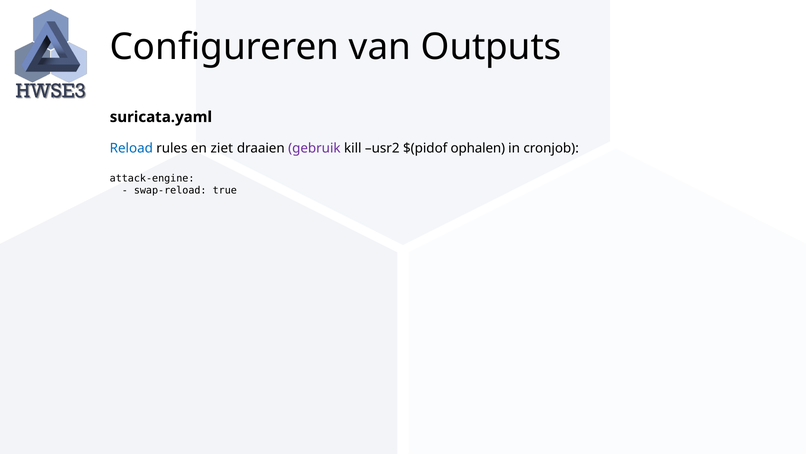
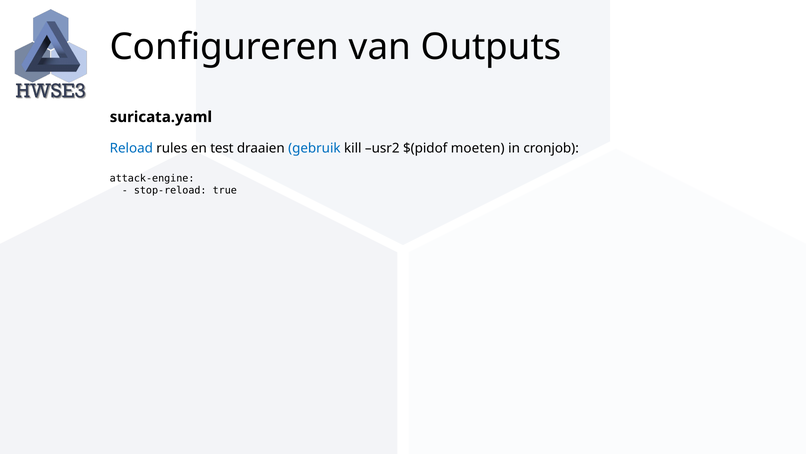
ziet: ziet -> test
gebruik colour: purple -> blue
ophalen: ophalen -> moeten
swap-reload: swap-reload -> stop-reload
